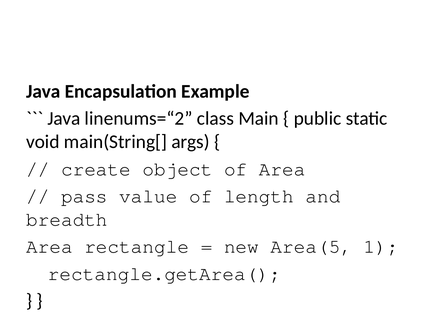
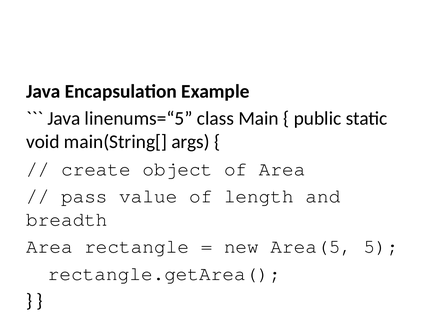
linenums=“2: linenums=“2 -> linenums=“5
1: 1 -> 5
